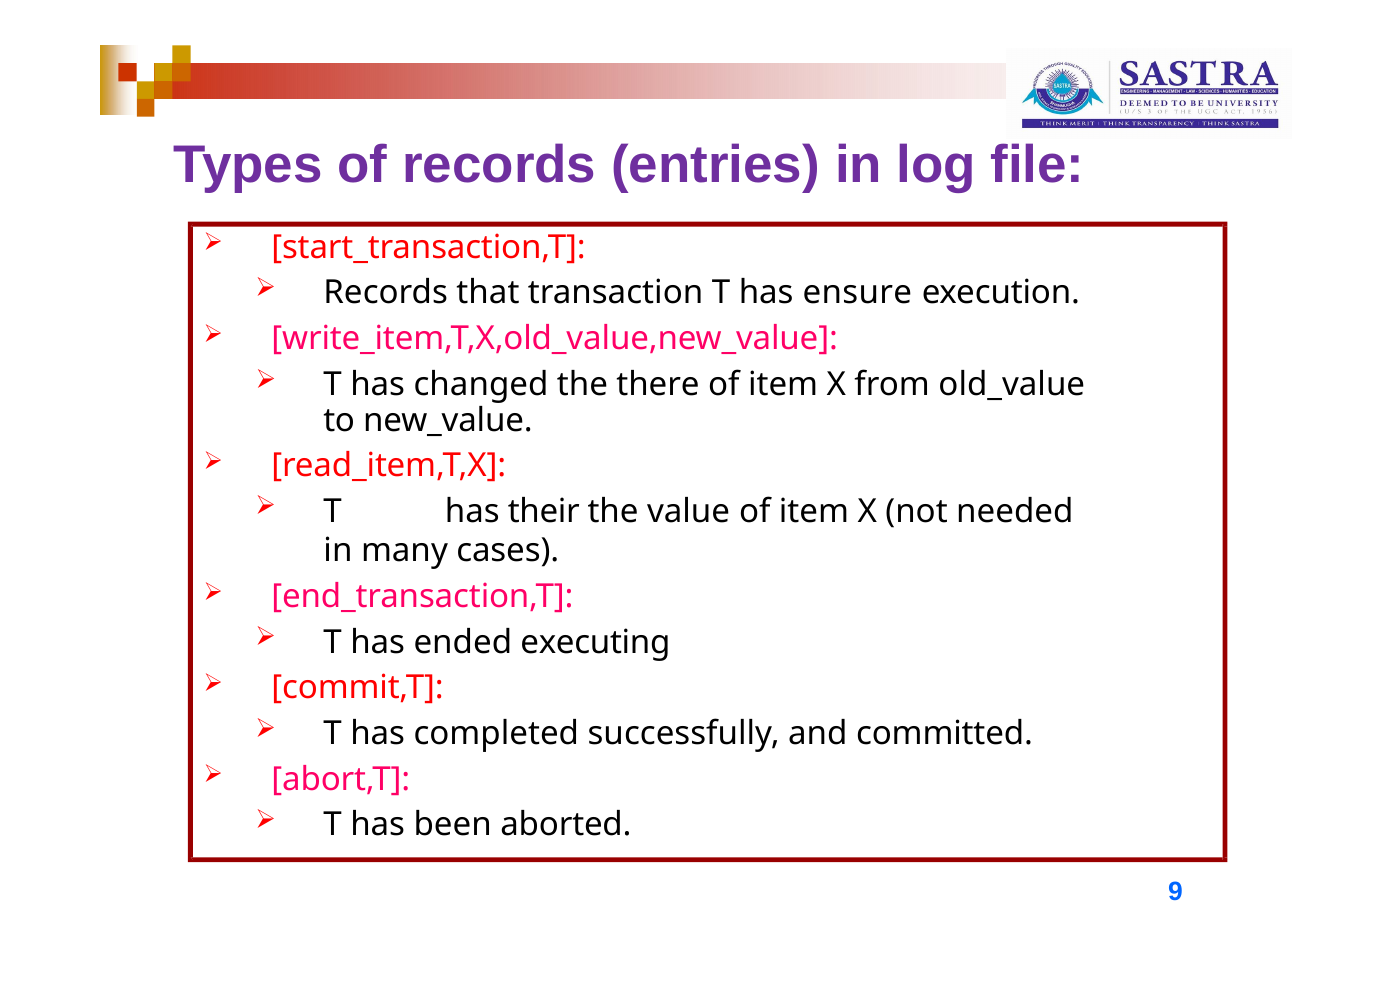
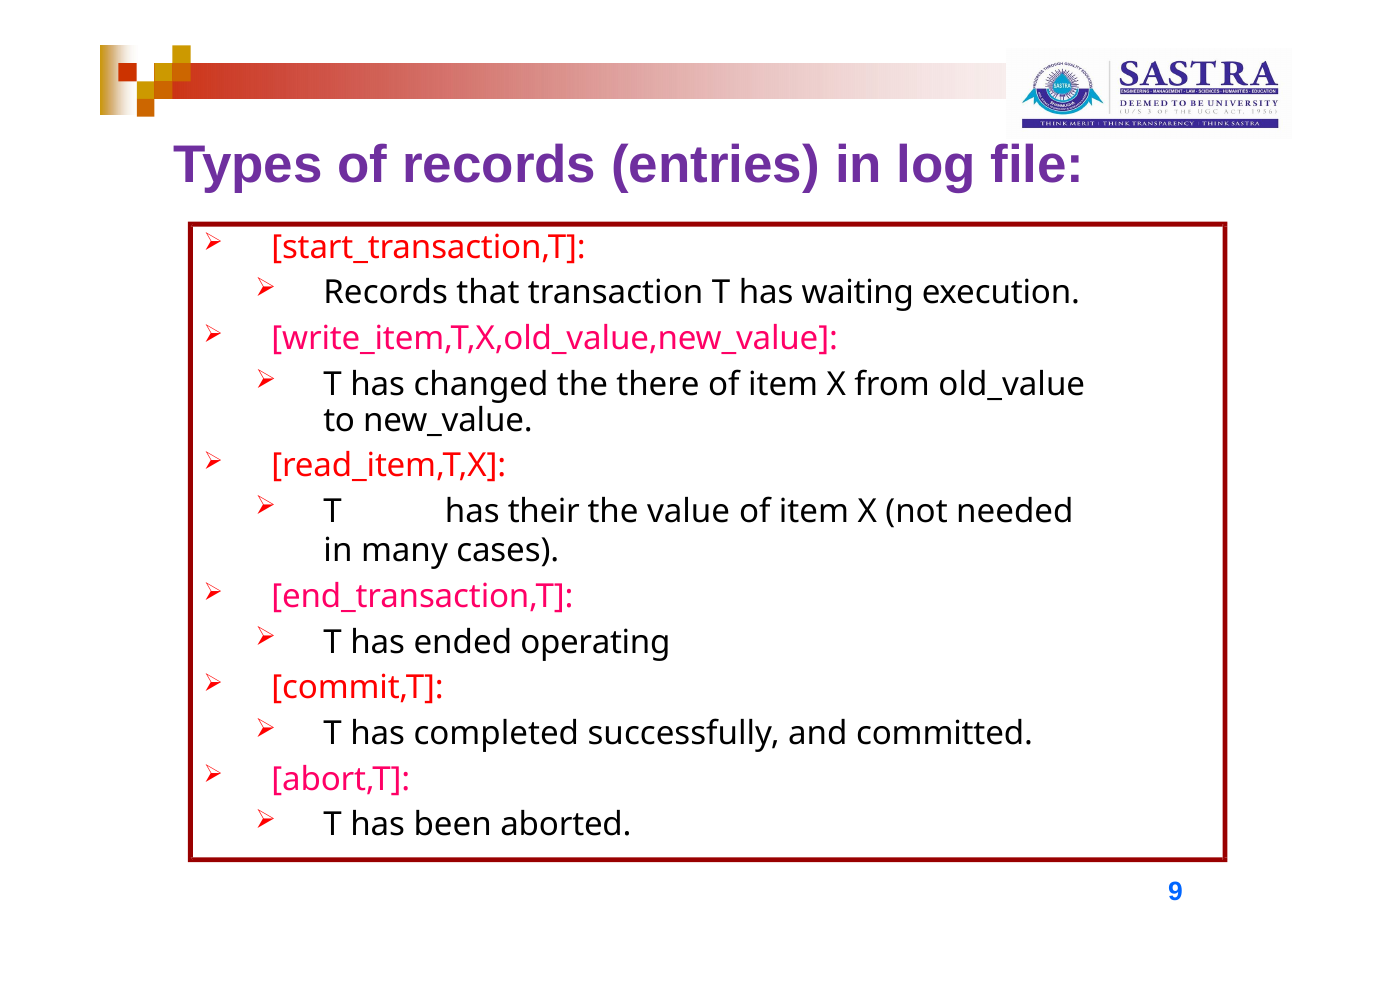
ensure: ensure -> waiting
executing: executing -> operating
